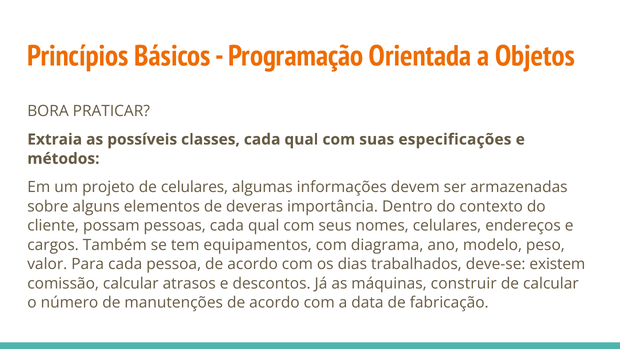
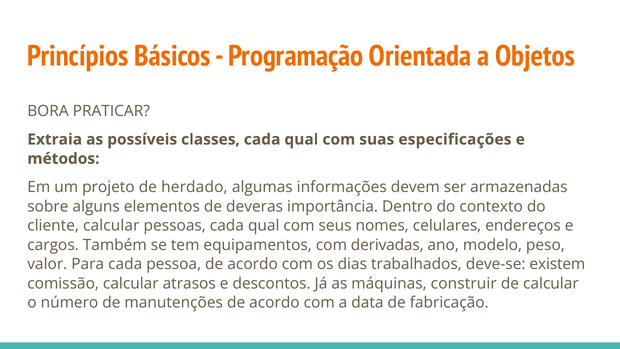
de celulares: celulares -> herdado
cliente possam: possam -> calcular
diagrama: diagrama -> derivadas
